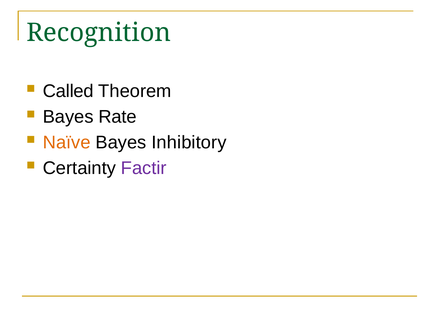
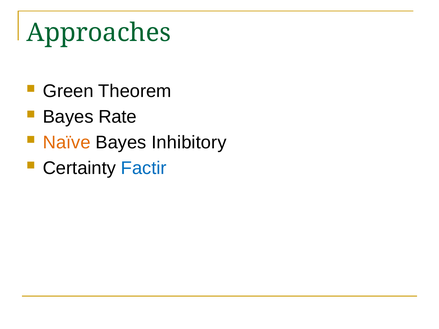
Recognition: Recognition -> Approaches
Called: Called -> Green
Factir colour: purple -> blue
